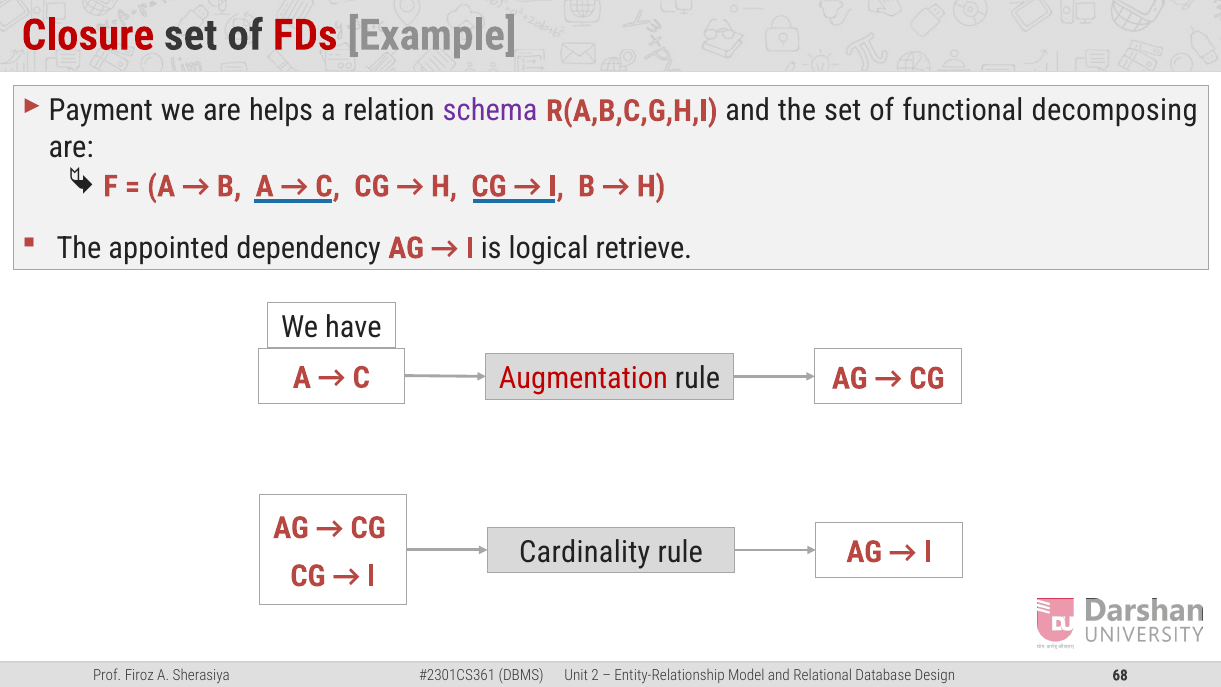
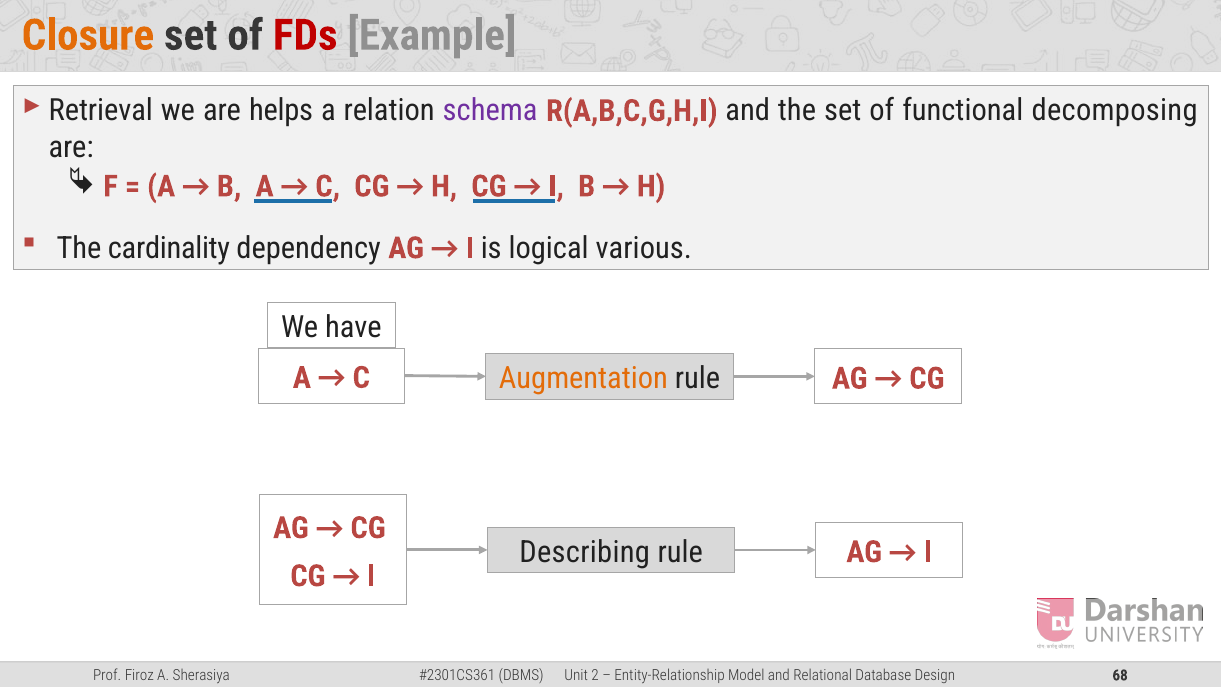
Closure colour: red -> orange
Payment: Payment -> Retrieval
appointed: appointed -> cardinality
retrieve: retrieve -> various
Augmentation colour: red -> orange
Cardinality: Cardinality -> Describing
